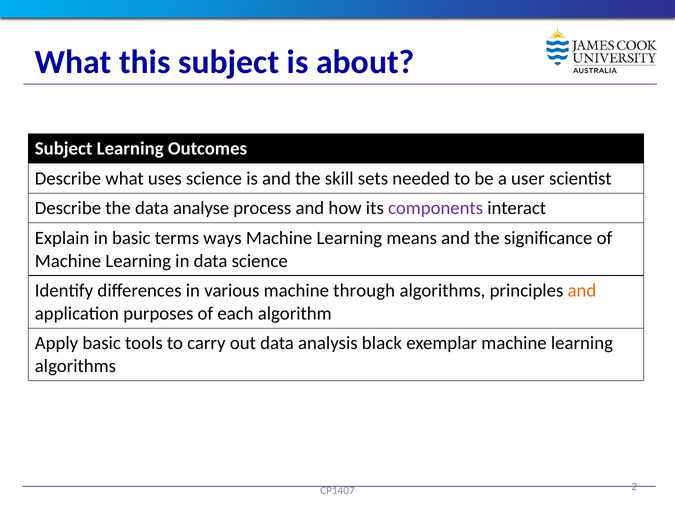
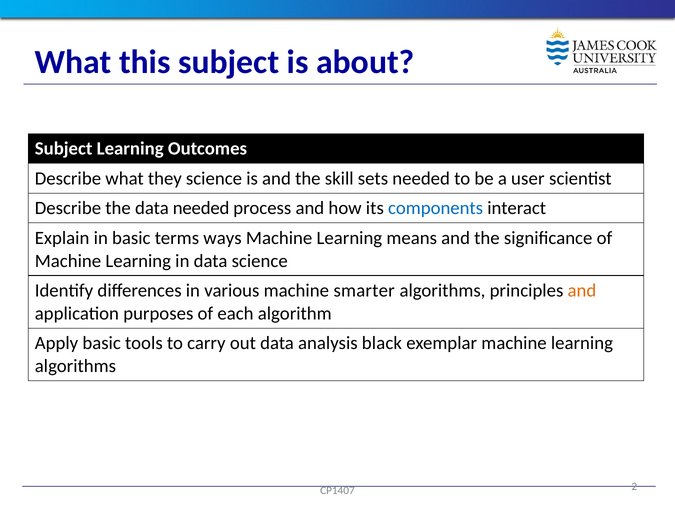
uses: uses -> they
data analyse: analyse -> needed
components colour: purple -> blue
through: through -> smarter
